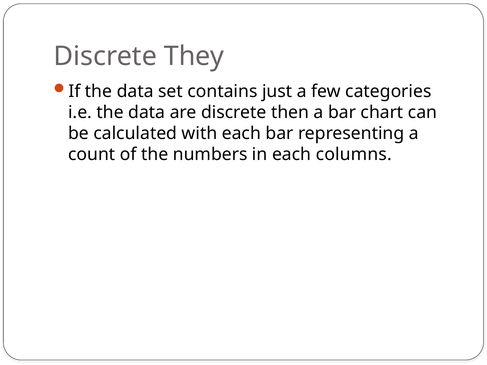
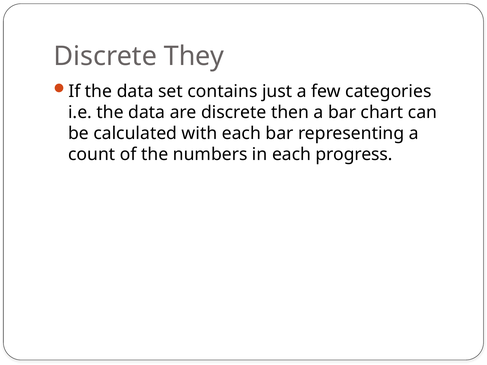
columns: columns -> progress
